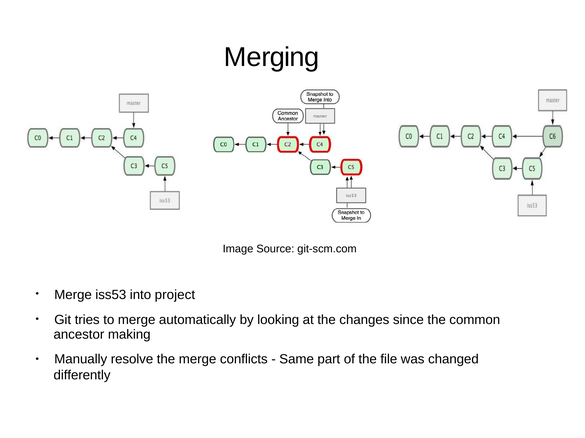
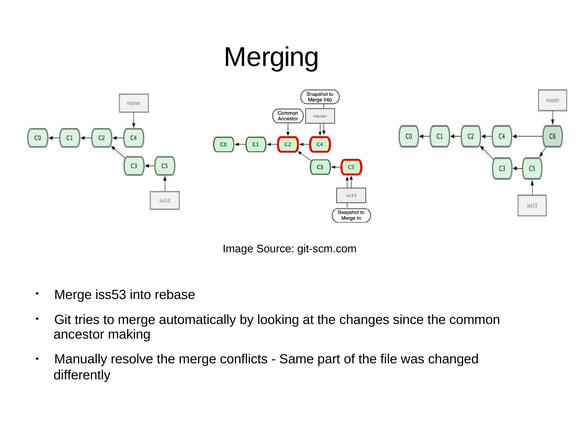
project: project -> rebase
